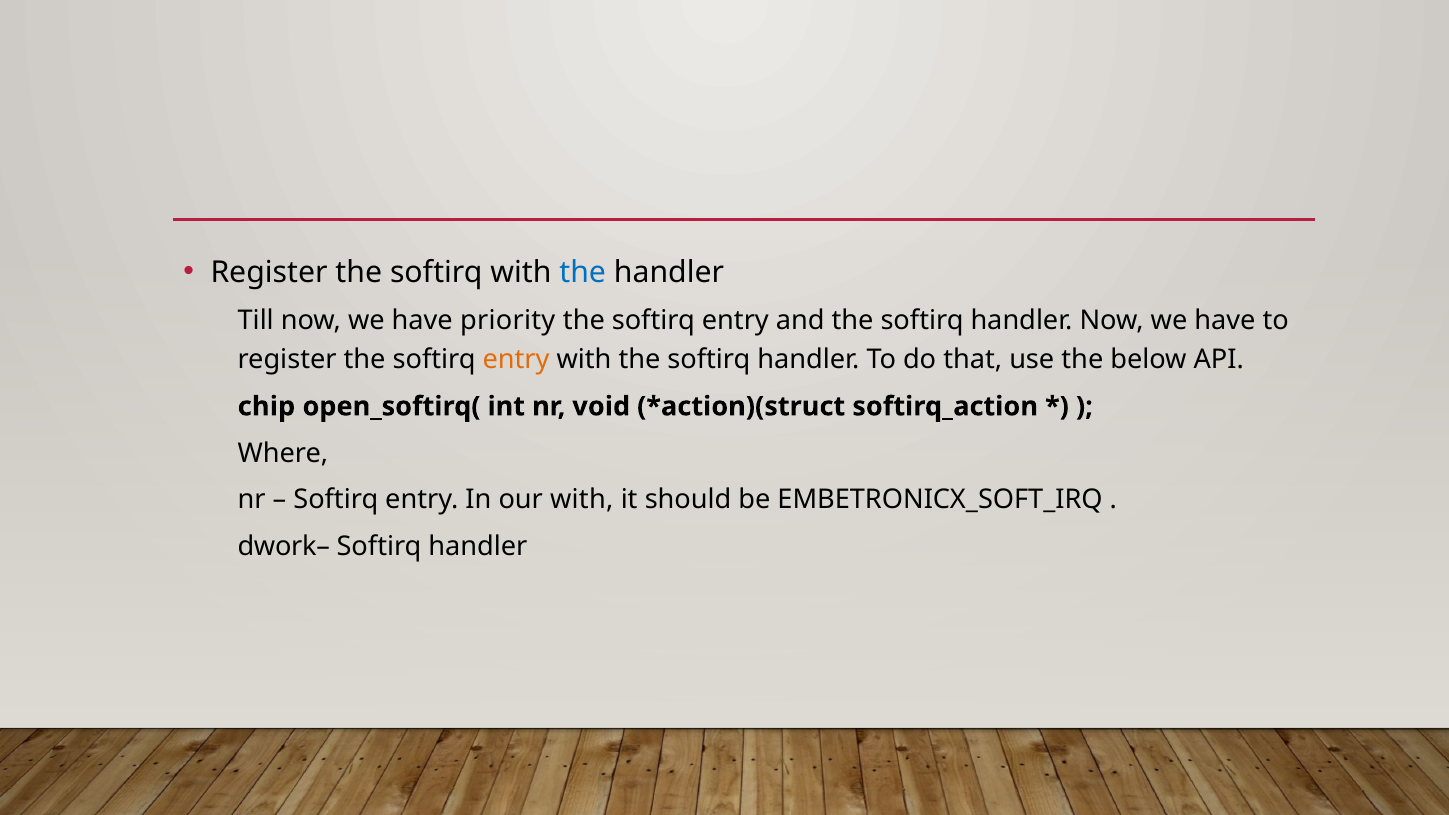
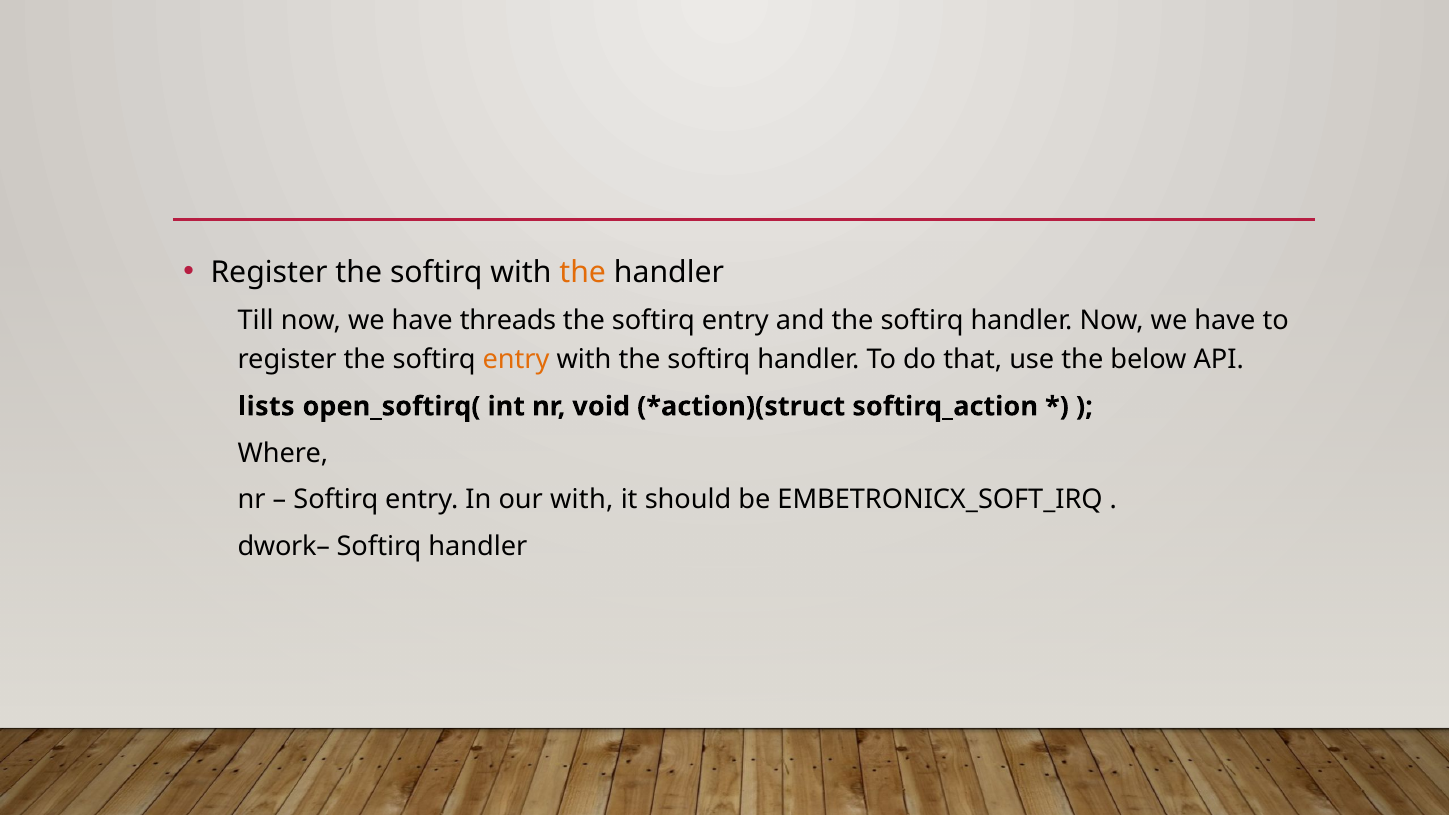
the at (583, 272) colour: blue -> orange
priority: priority -> threads
chip: chip -> lists
